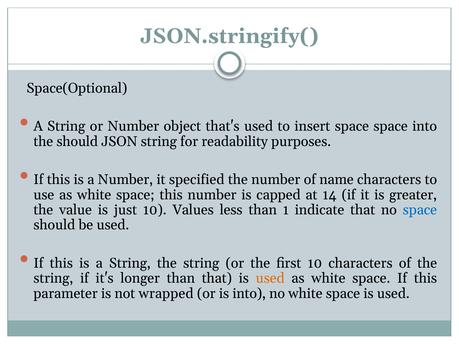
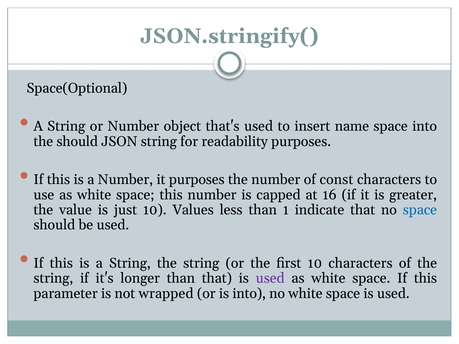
insert space: space -> name
it specified: specified -> purposes
name: name -> const
14: 14 -> 16
used at (270, 278) colour: orange -> purple
